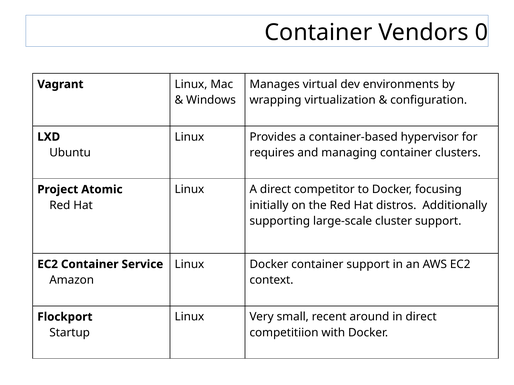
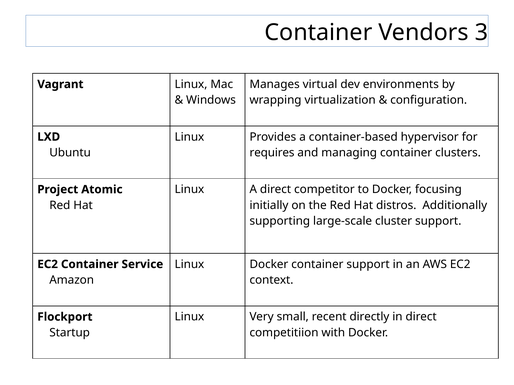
0: 0 -> 3
around: around -> directly
